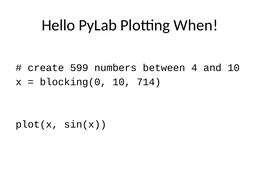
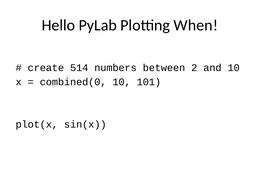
599: 599 -> 514
4: 4 -> 2
blocking(0: blocking(0 -> combined(0
714: 714 -> 101
